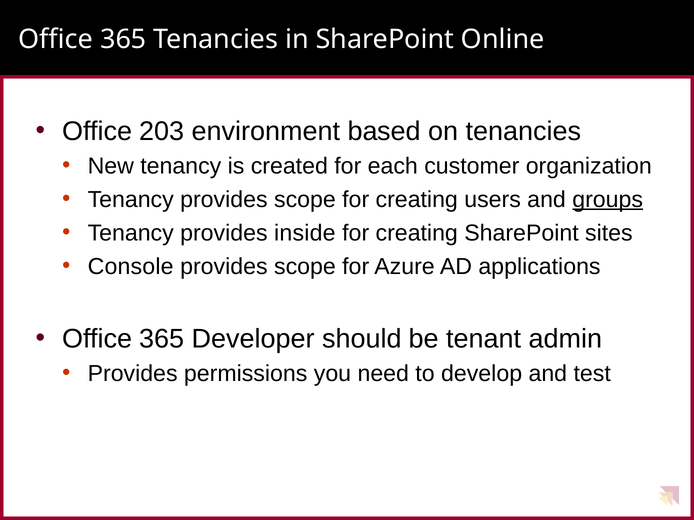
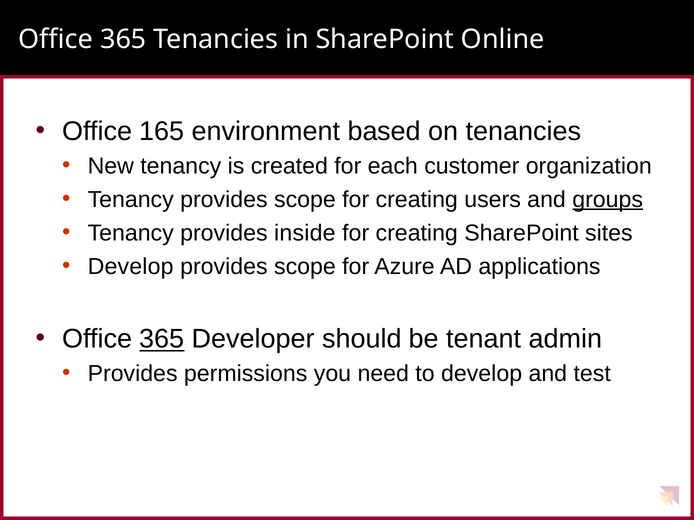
203: 203 -> 165
Console at (131, 267): Console -> Develop
365 at (162, 339) underline: none -> present
